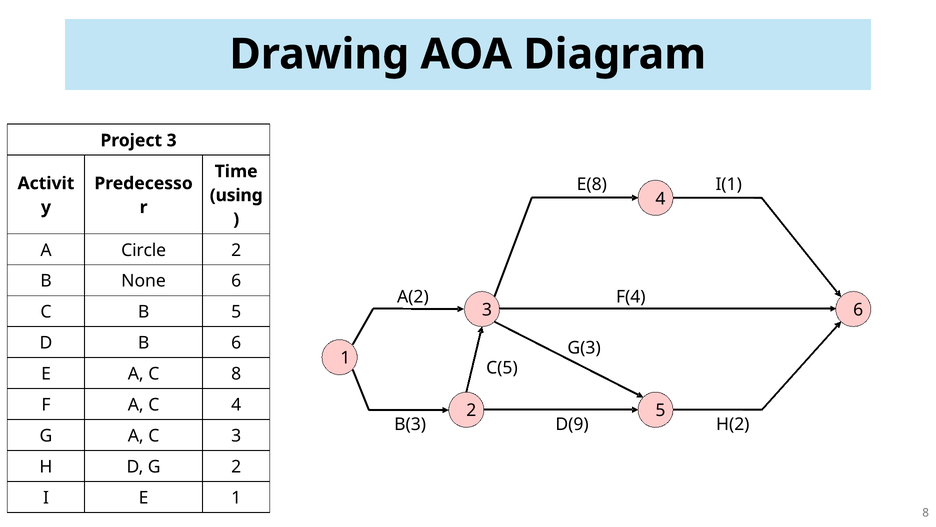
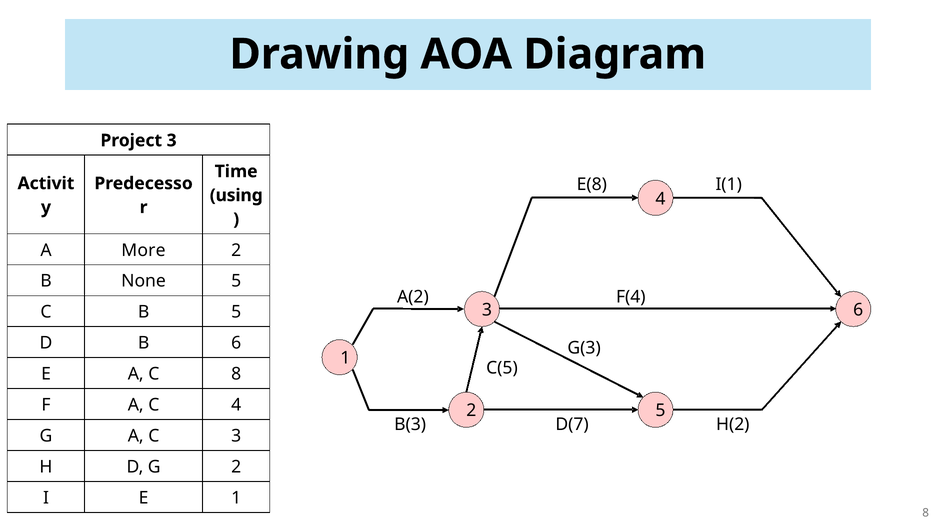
Circle: Circle -> More
None 6: 6 -> 5
D(9: D(9 -> D(7
